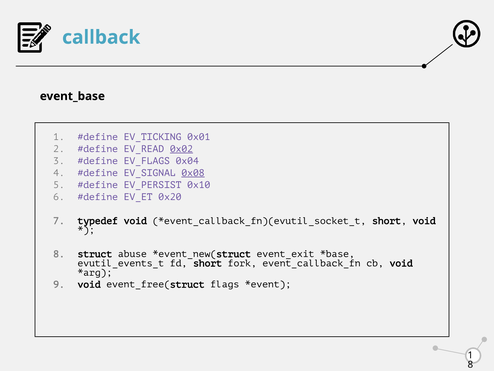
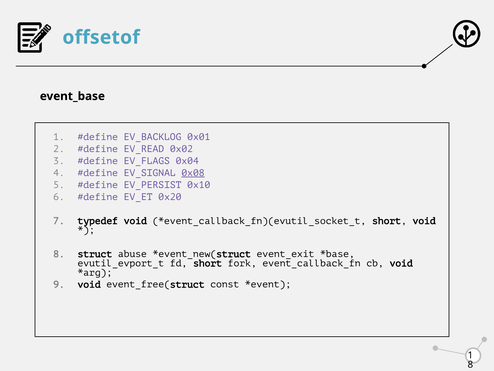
callback: callback -> offsetof
EV_TICKING: EV_TICKING -> EV_BACKLOG
0x02 underline: present -> none
evutil_events_t: evutil_events_t -> evutil_evport_t
flags: flags -> const
